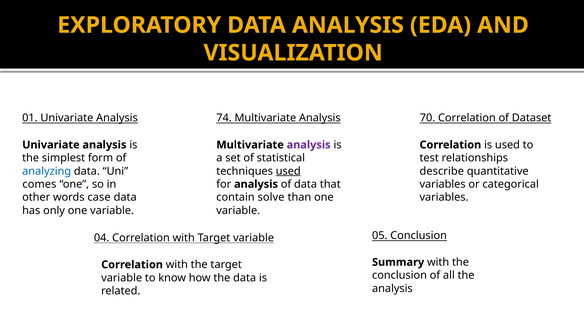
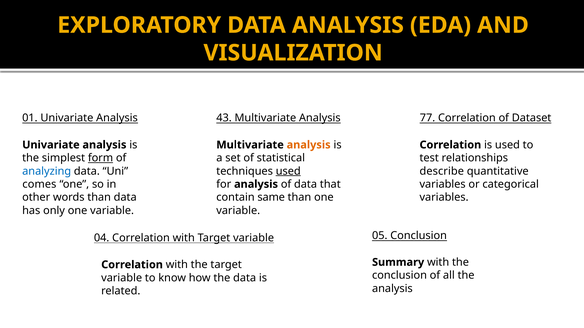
74: 74 -> 43
70: 70 -> 77
analysis at (309, 145) colour: purple -> orange
form underline: none -> present
words case: case -> than
solve: solve -> same
